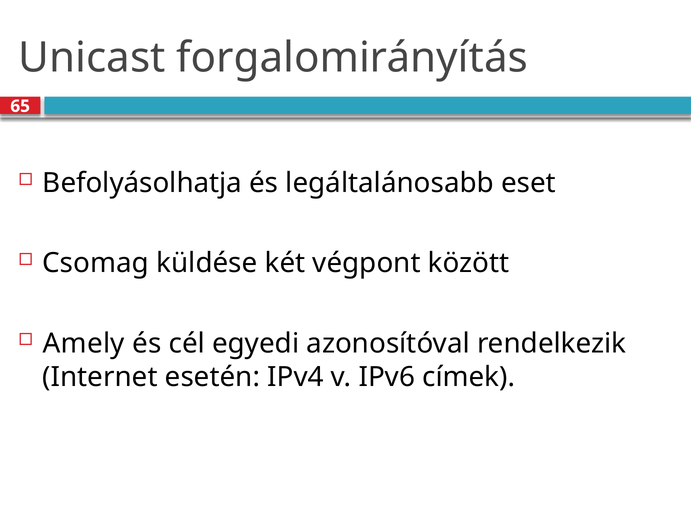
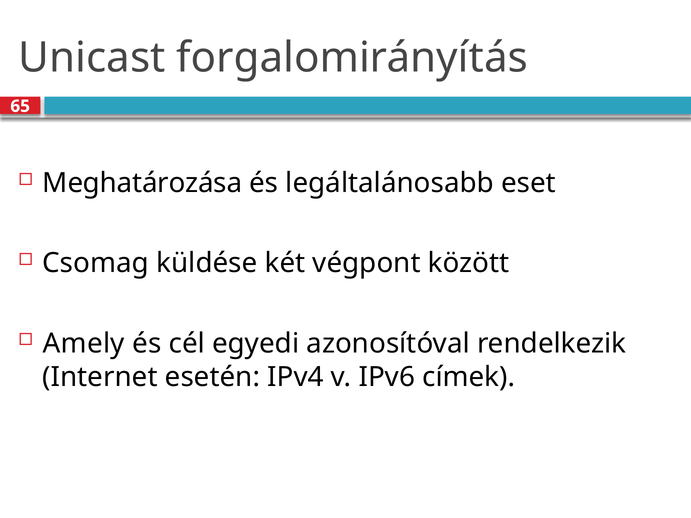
Befolyásolhatja: Befolyásolhatja -> Meghatározása
